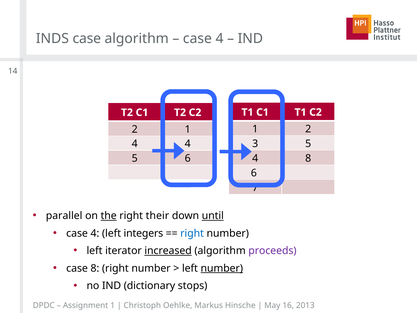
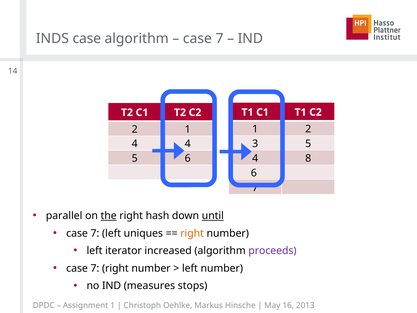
4 at (219, 39): 4 -> 7
their: their -> hash
4 at (95, 233): 4 -> 7
integers: integers -> uniques
right at (192, 233) colour: blue -> orange
increased underline: present -> none
8 at (95, 268): 8 -> 7
number at (222, 268) underline: present -> none
dictionary: dictionary -> measures
